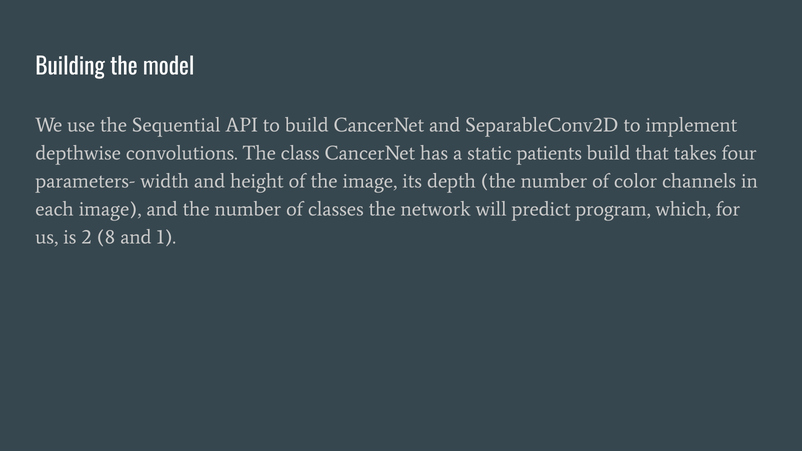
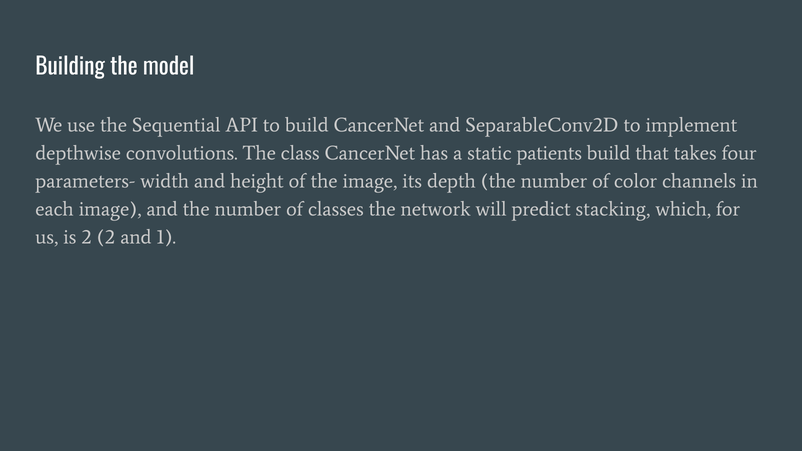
program: program -> stacking
2 8: 8 -> 2
